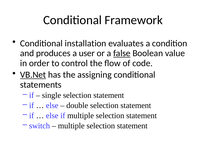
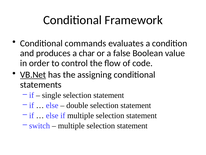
installation: installation -> commands
user: user -> char
false underline: present -> none
